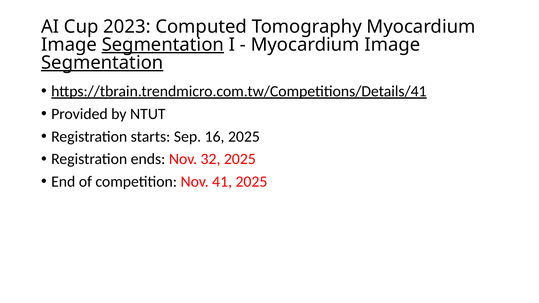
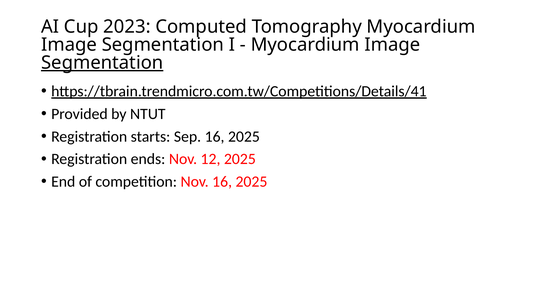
Segmentation at (163, 45) underline: present -> none
32: 32 -> 12
Nov 41: 41 -> 16
